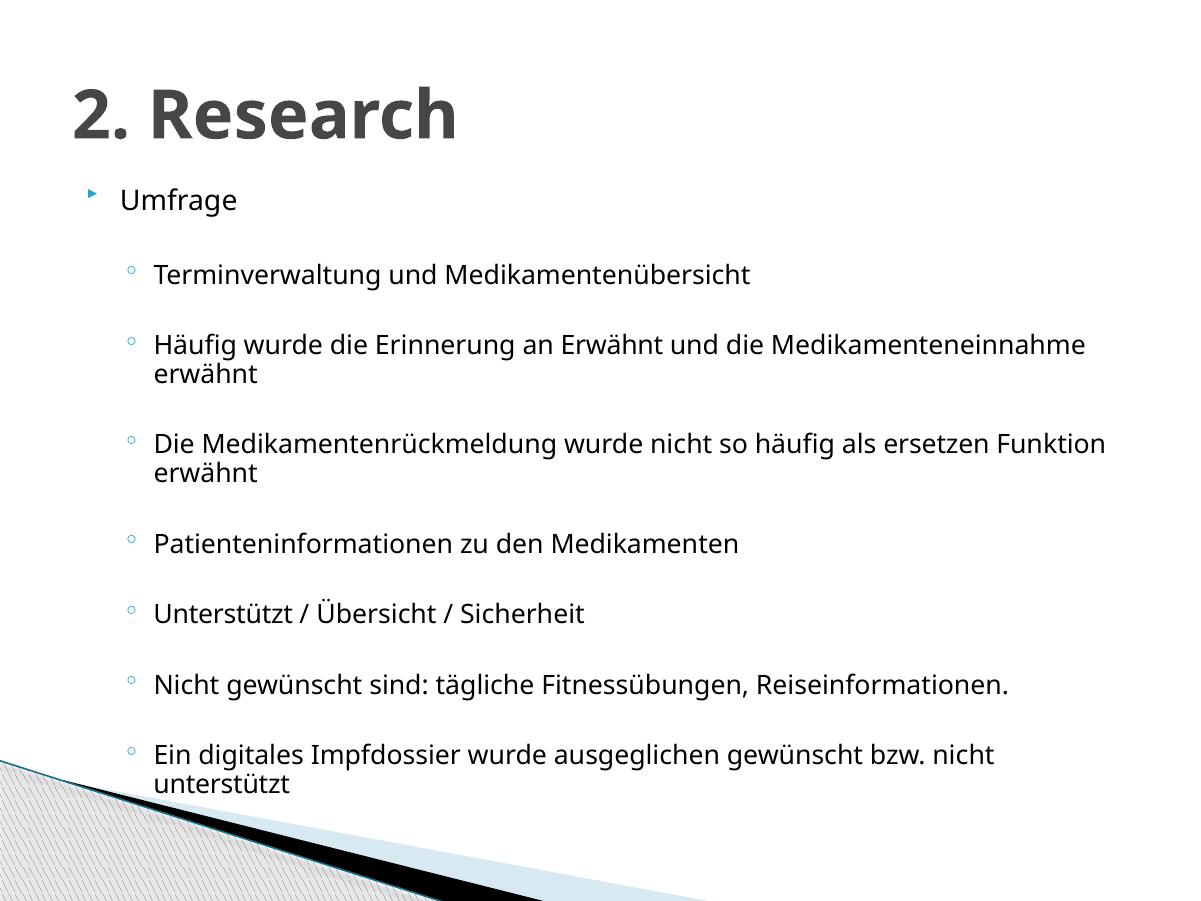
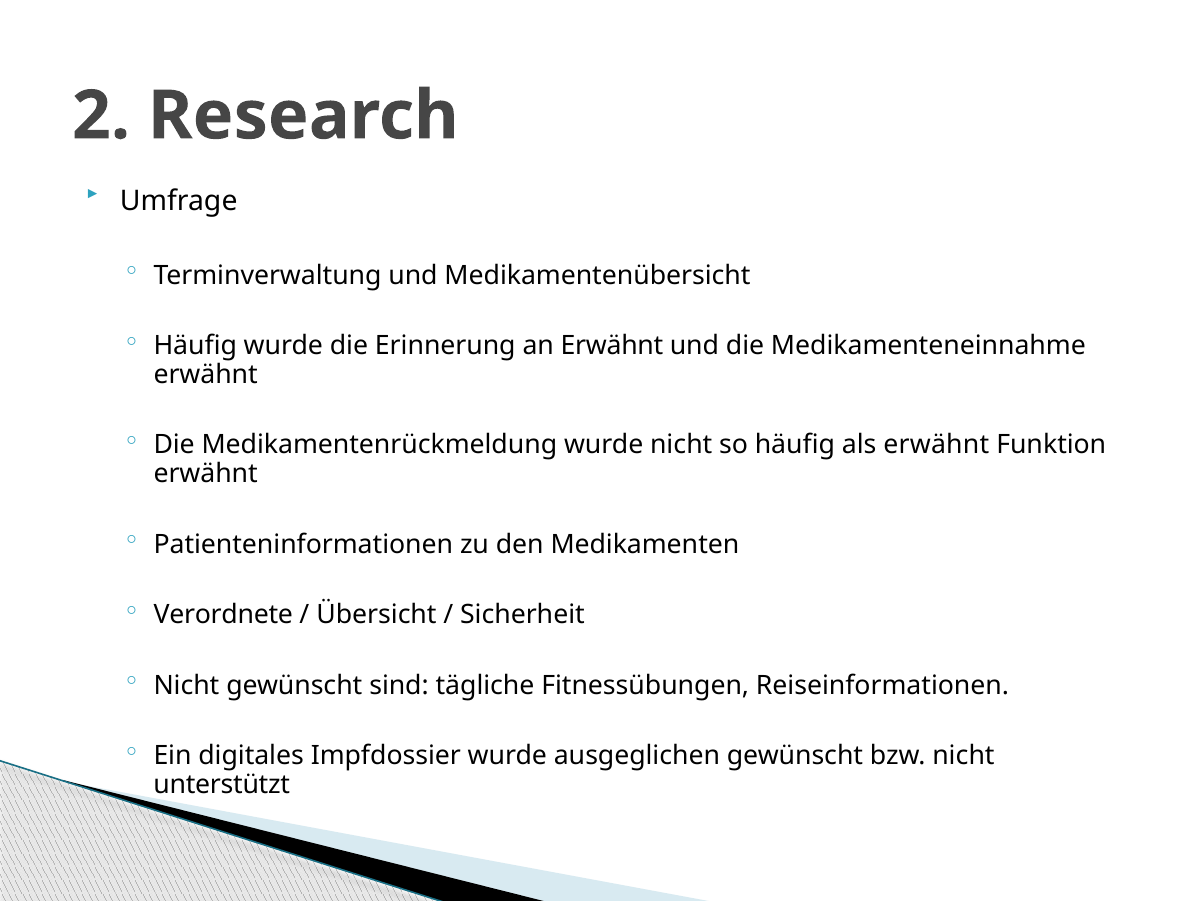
als ersetzen: ersetzen -> erwähnt
Unterstützt at (223, 615): Unterstützt -> Verordnete
